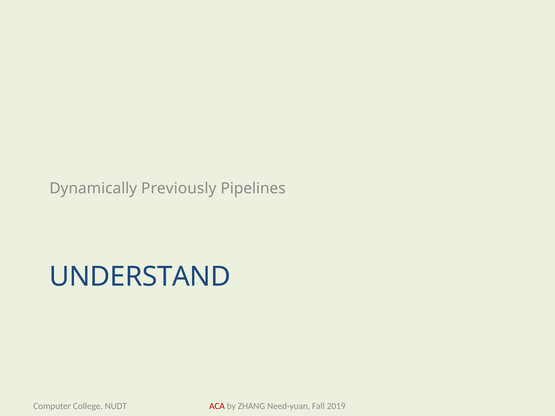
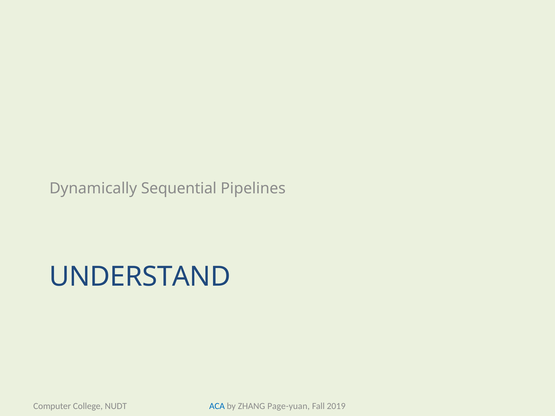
Previously: Previously -> Sequential
ACA colour: red -> blue
Need-yuan: Need-yuan -> Page-yuan
